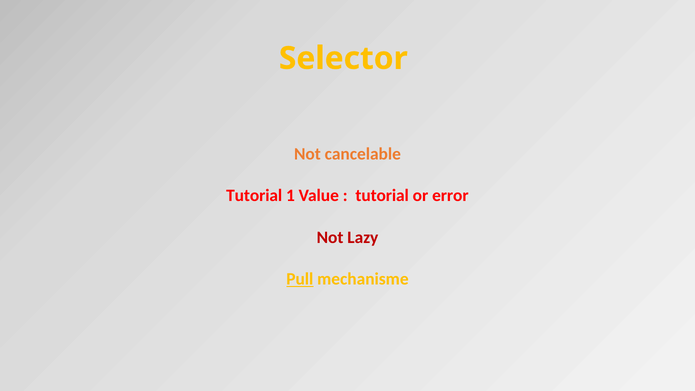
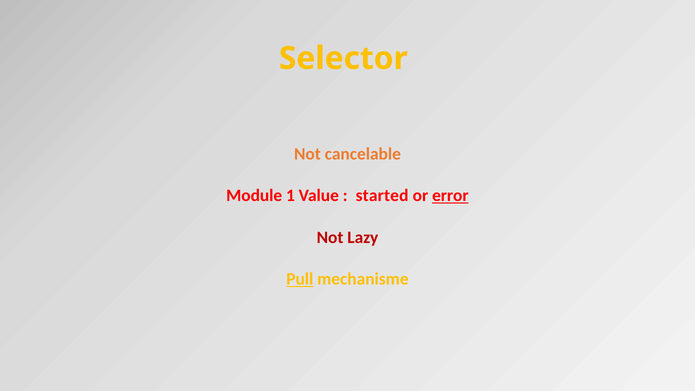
Tutorial at (254, 196): Tutorial -> Module
tutorial at (382, 196): tutorial -> started
error underline: none -> present
